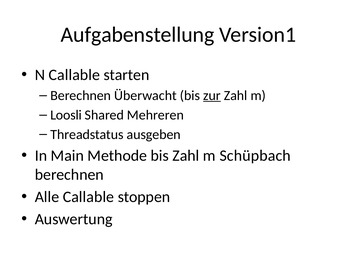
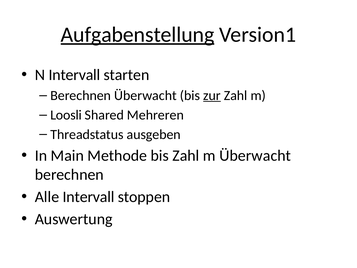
Aufgabenstellung underline: none -> present
N Callable: Callable -> Intervall
m Schüpbach: Schüpbach -> Überwacht
Alle Callable: Callable -> Intervall
